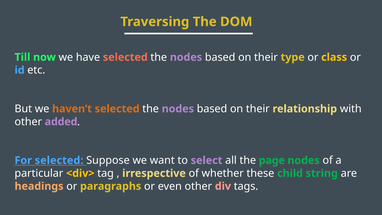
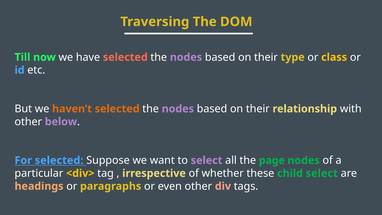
added: added -> below
child string: string -> select
